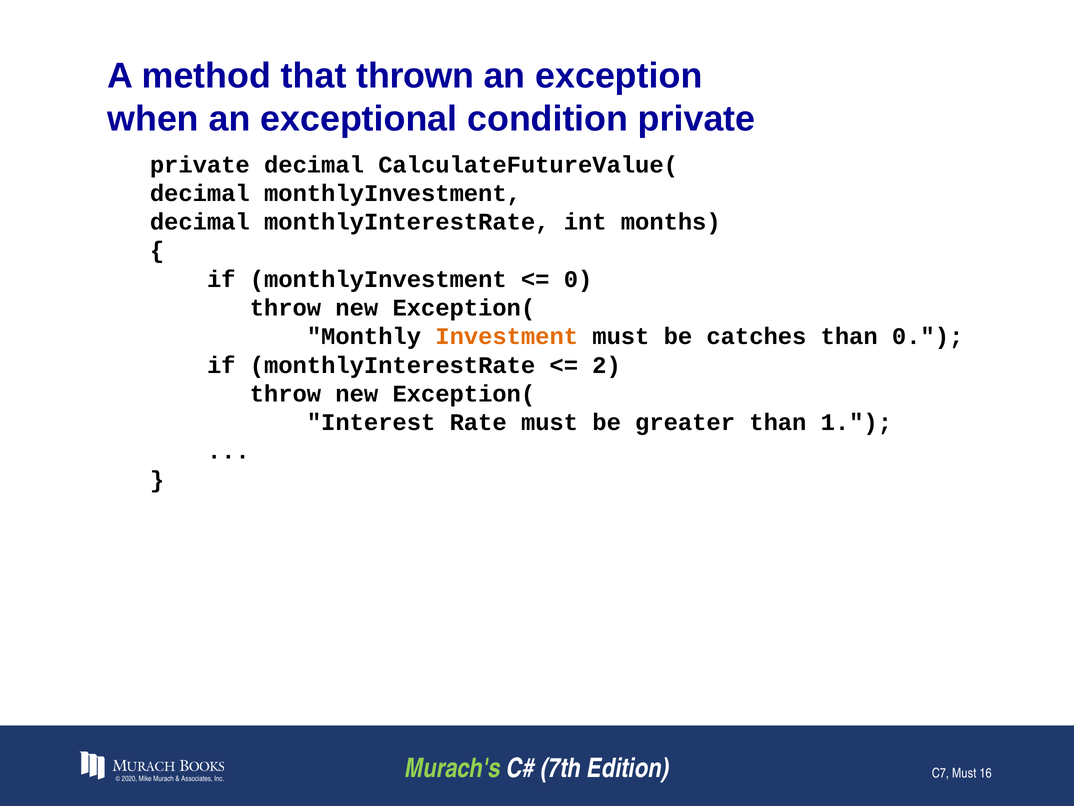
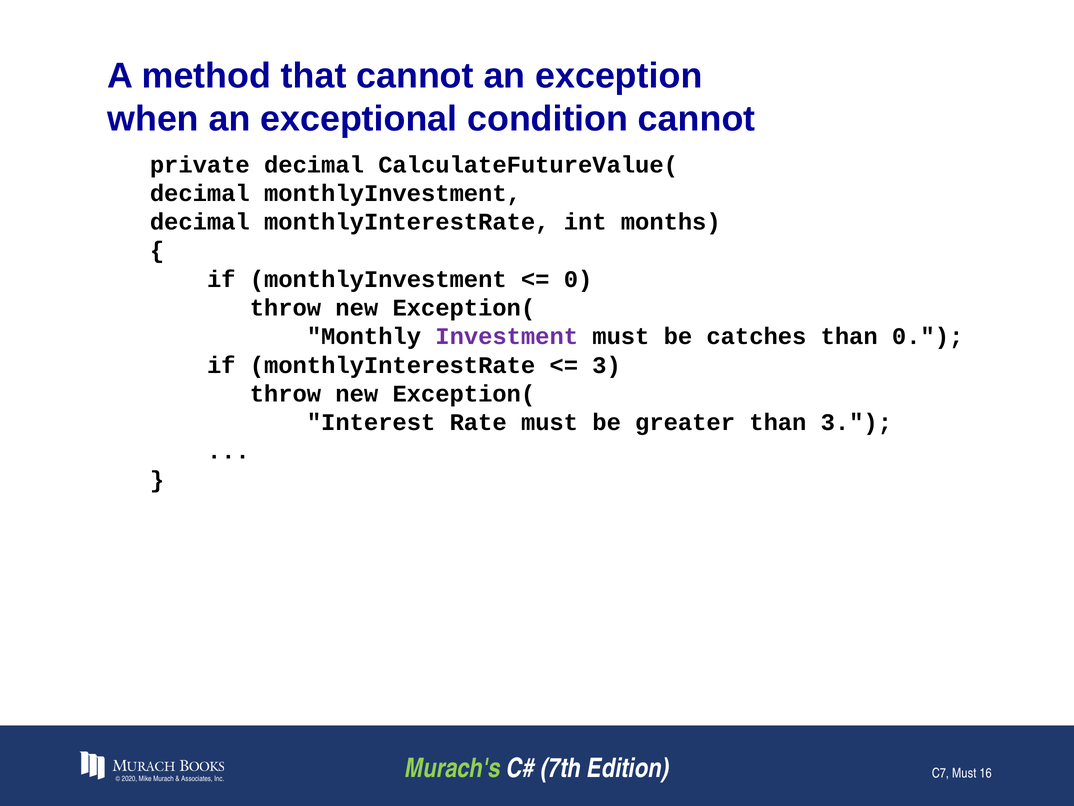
that thrown: thrown -> cannot
condition private: private -> cannot
Investment colour: orange -> purple
2 at (607, 365): 2 -> 3
than 1: 1 -> 3
